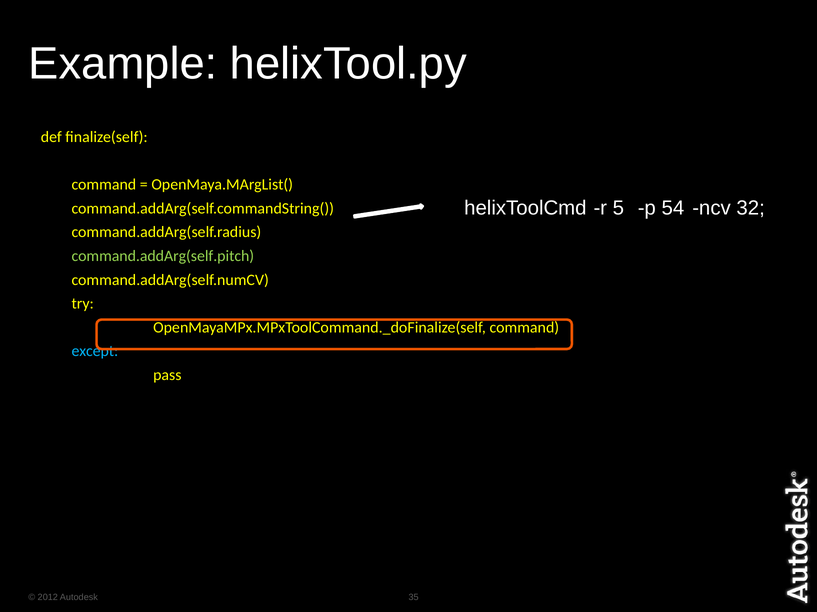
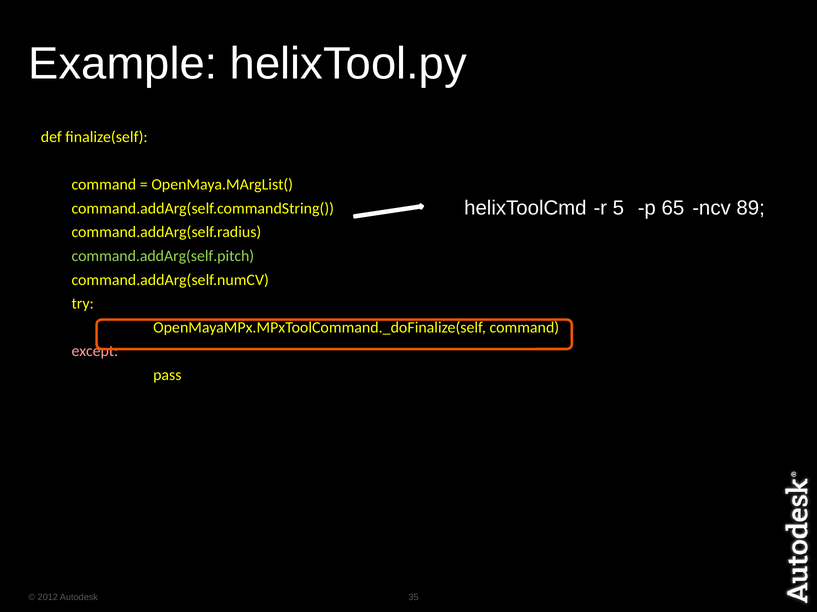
54: 54 -> 65
32: 32 -> 89
except colour: light blue -> pink
